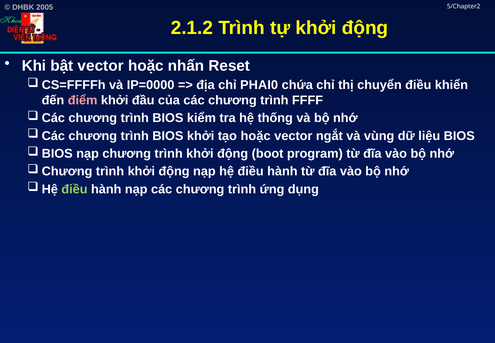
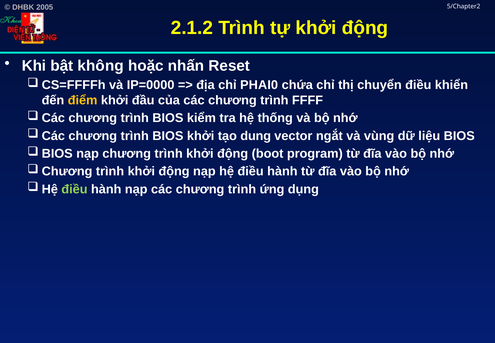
bật vector: vector -> không
điểm colour: pink -> yellow
tạo hoặc: hoặc -> dung
